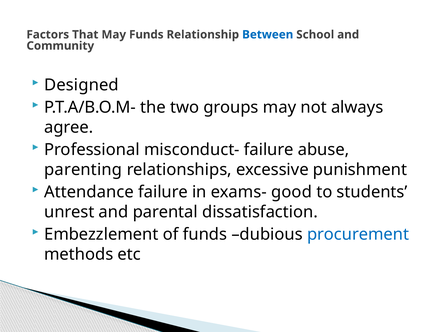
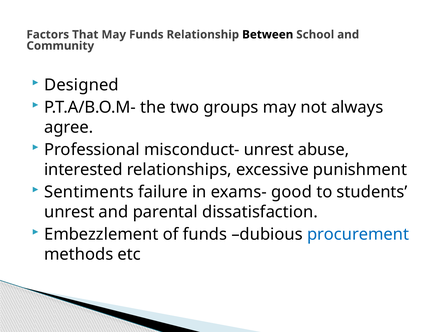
Between colour: blue -> black
misconduct- failure: failure -> unrest
parenting: parenting -> interested
Attendance: Attendance -> Sentiments
